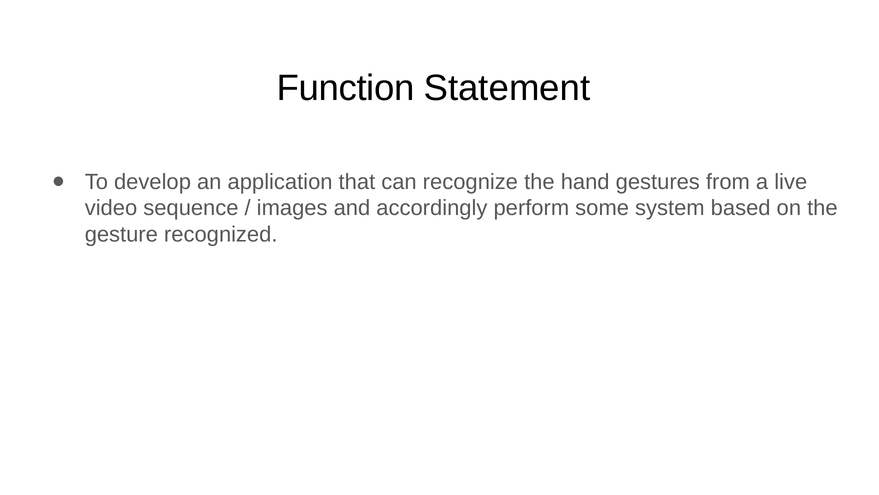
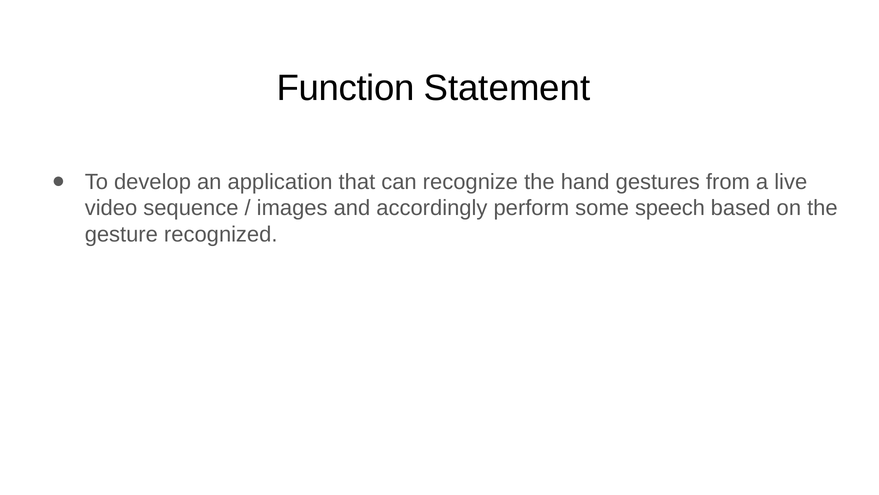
system: system -> speech
